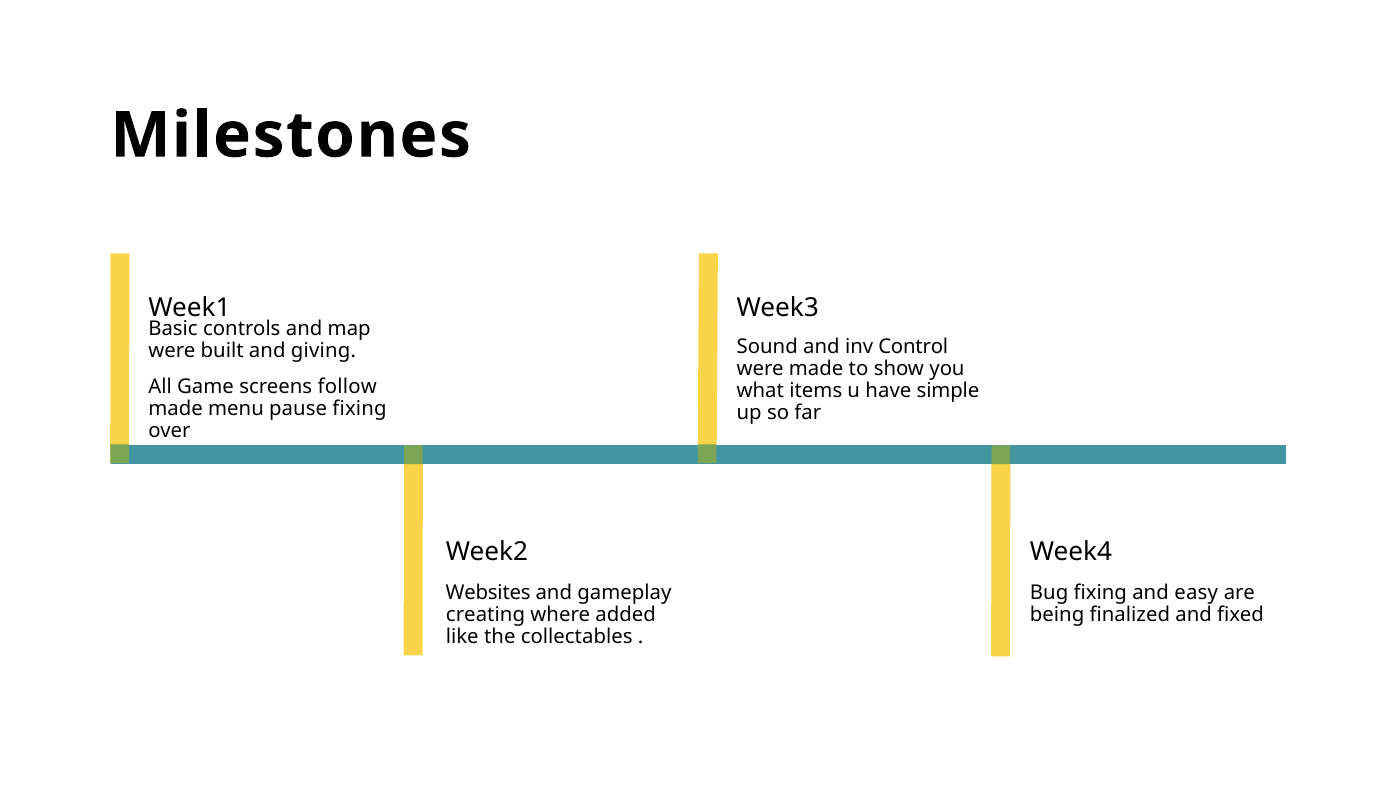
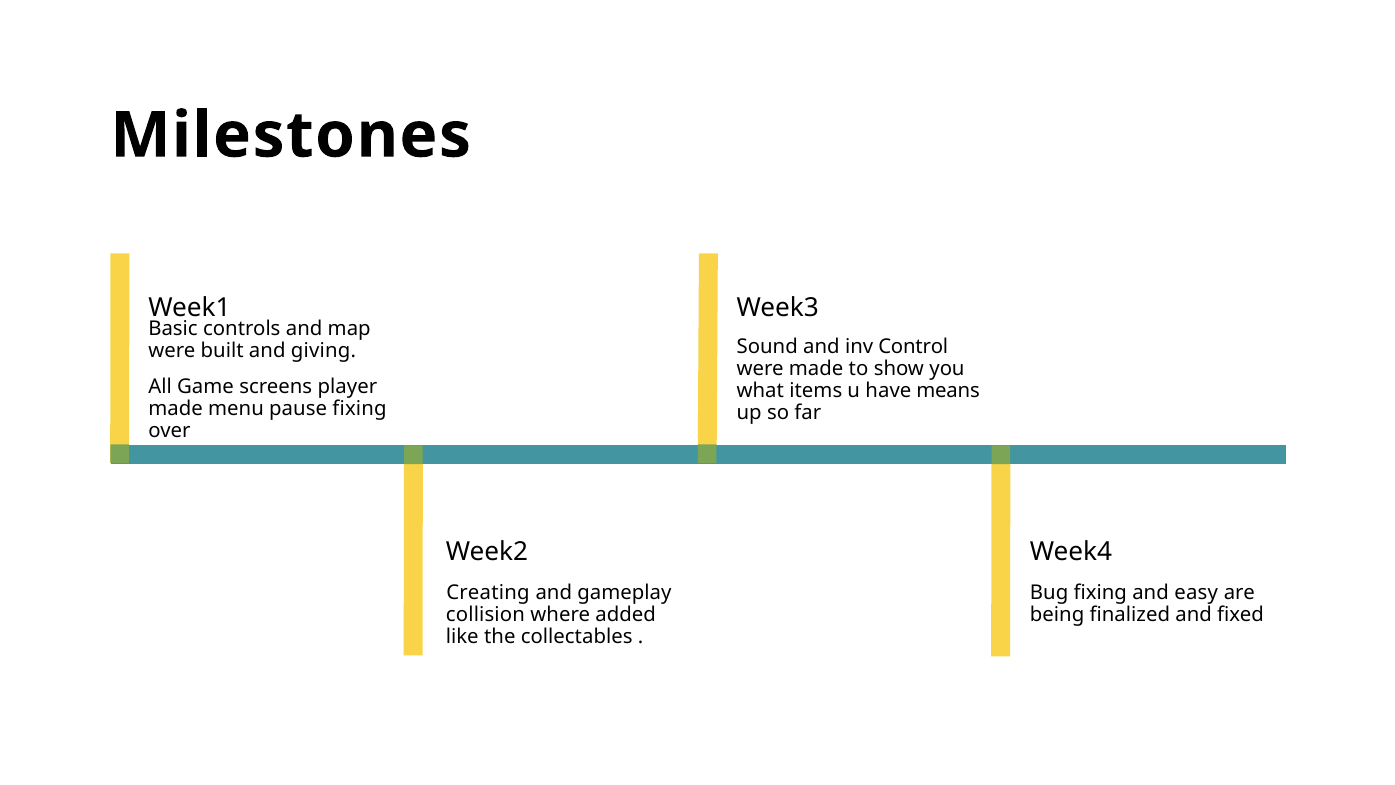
follow: follow -> player
simple: simple -> means
Websites: Websites -> Creating
creating: creating -> collision
